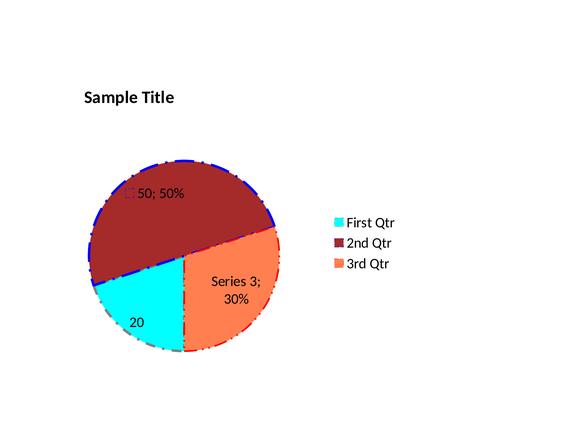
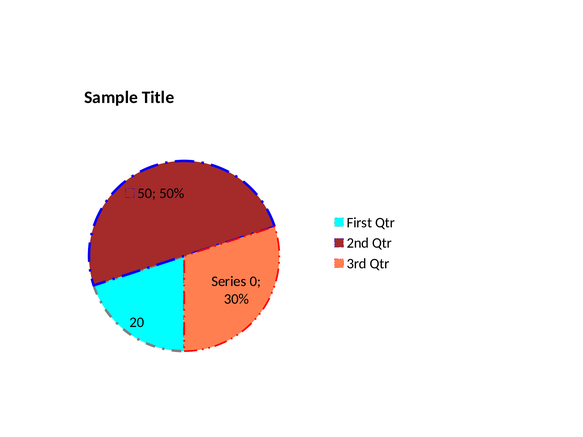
3: 3 -> 0
